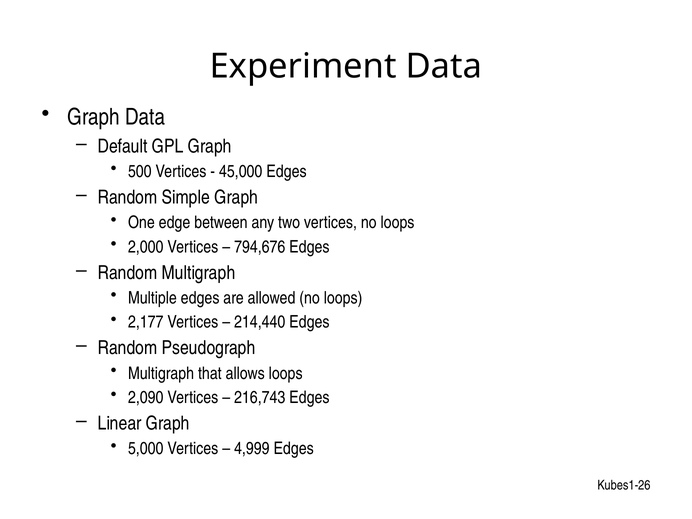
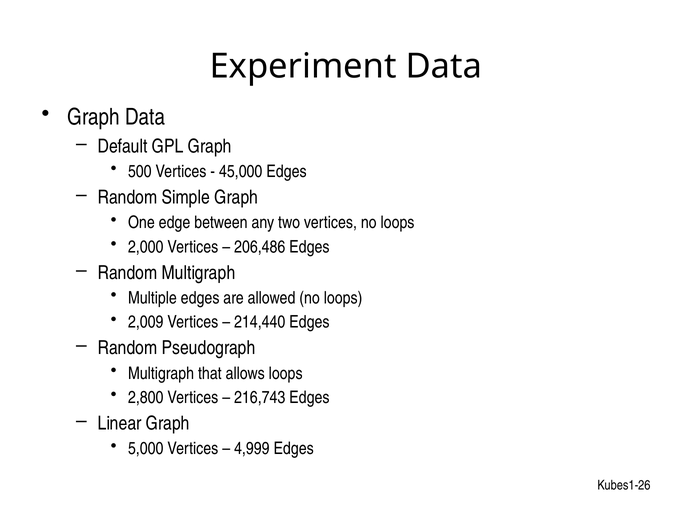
794,676: 794,676 -> 206,486
2,177: 2,177 -> 2,009
2,090: 2,090 -> 2,800
